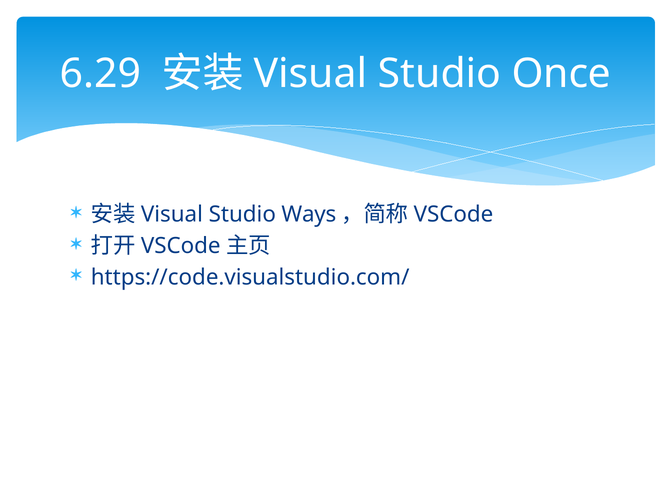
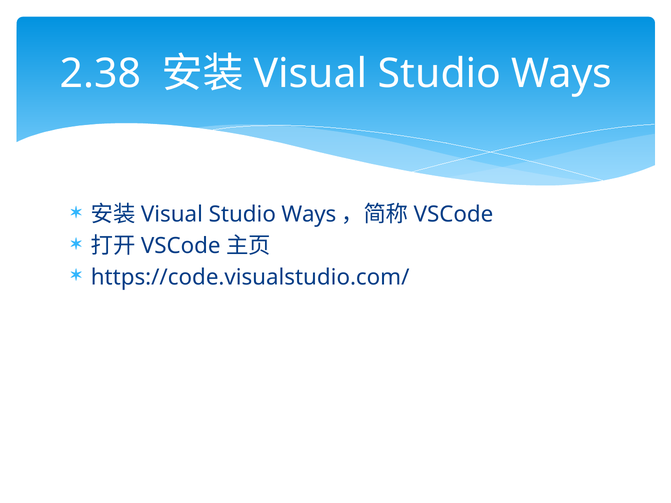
6.29: 6.29 -> 2.38
Once at (561, 74): Once -> Ways
